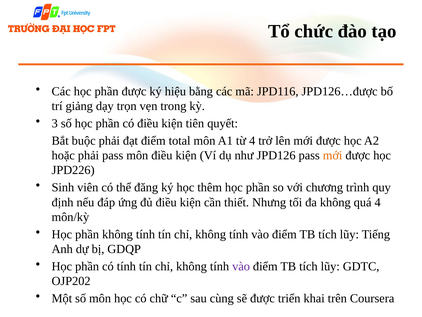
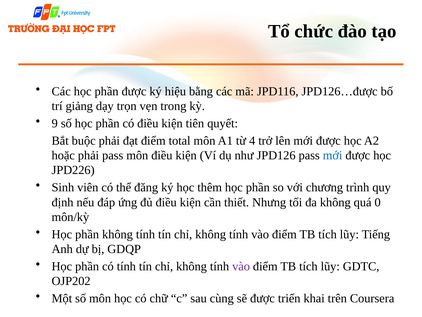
3: 3 -> 9
mới at (333, 155) colour: orange -> blue
quá 4: 4 -> 0
